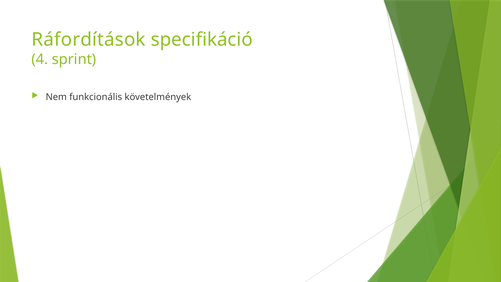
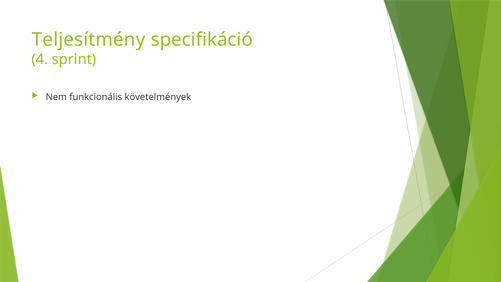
Ráfordítások: Ráfordítások -> Teljesítmény
